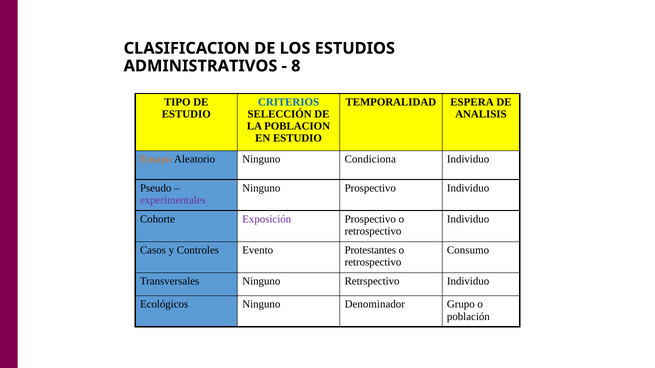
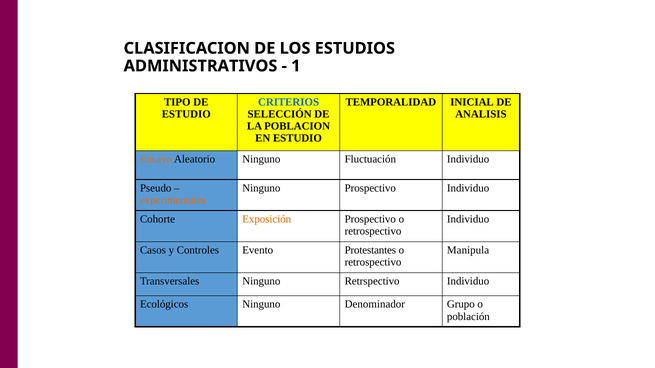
8: 8 -> 1
ESPERA: ESPERA -> INICIAL
Condiciona: Condiciona -> Fluctuación
experimentales colour: purple -> orange
Exposición colour: purple -> orange
Consumo: Consumo -> Manipula
